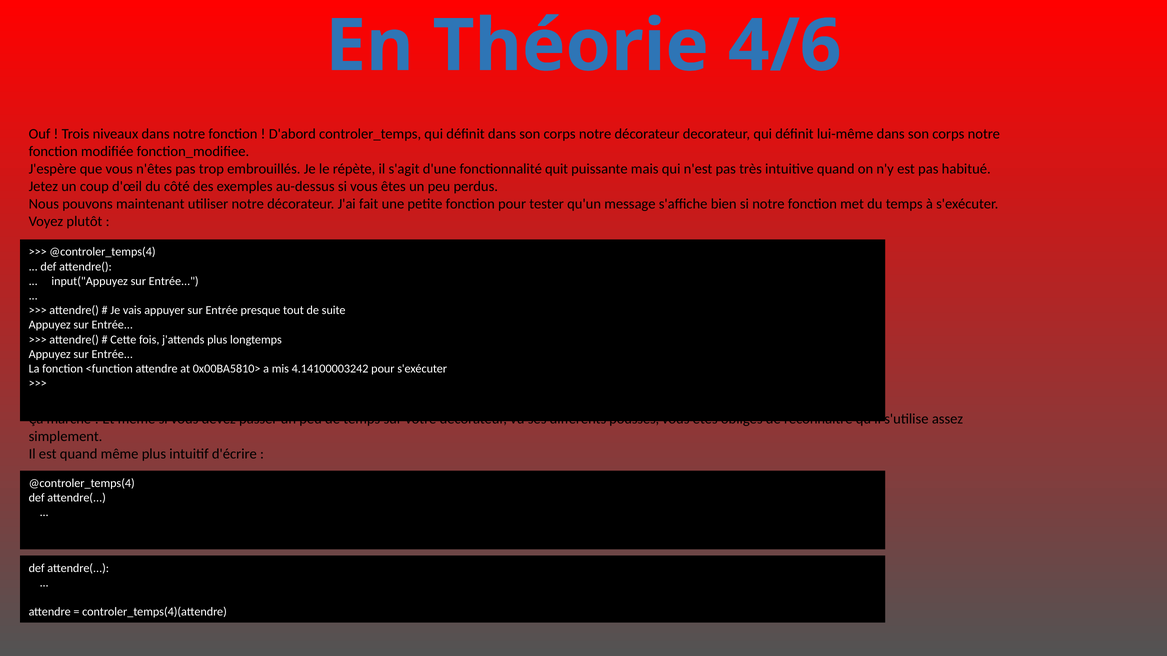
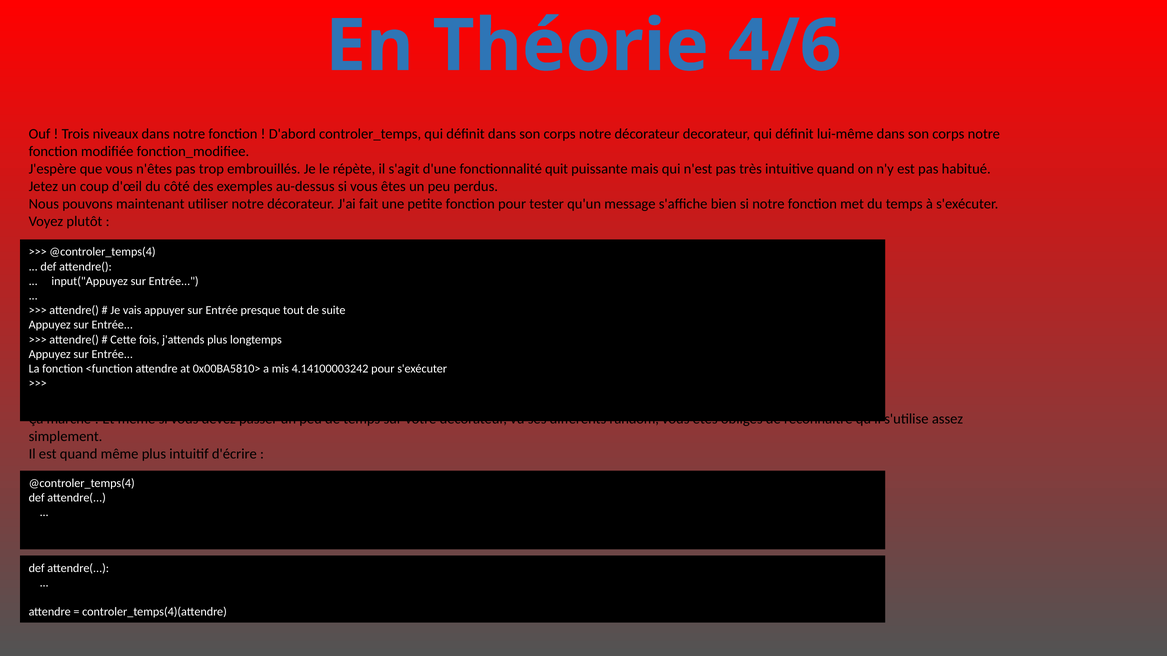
poussés: poussés -> random
